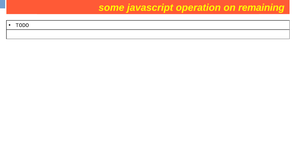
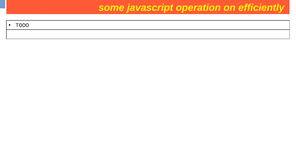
remaining: remaining -> efficiently
